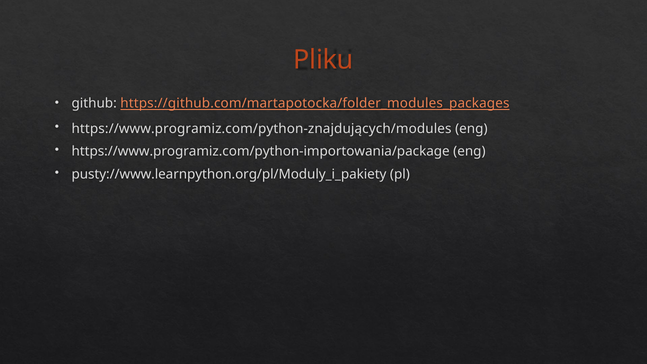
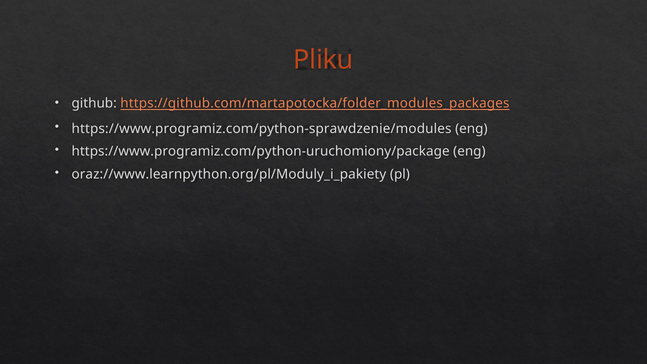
https://www.programiz.com/python-znajdujących/modules: https://www.programiz.com/python-znajdujących/modules -> https://www.programiz.com/python-sprawdzenie/modules
https://www.programiz.com/python-importowania/package: https://www.programiz.com/python-importowania/package -> https://www.programiz.com/python-uruchomiony/package
pusty://www.learnpython.org/pl/Moduly_i_pakiety: pusty://www.learnpython.org/pl/Moduly_i_pakiety -> oraz://www.learnpython.org/pl/Moduly_i_pakiety
